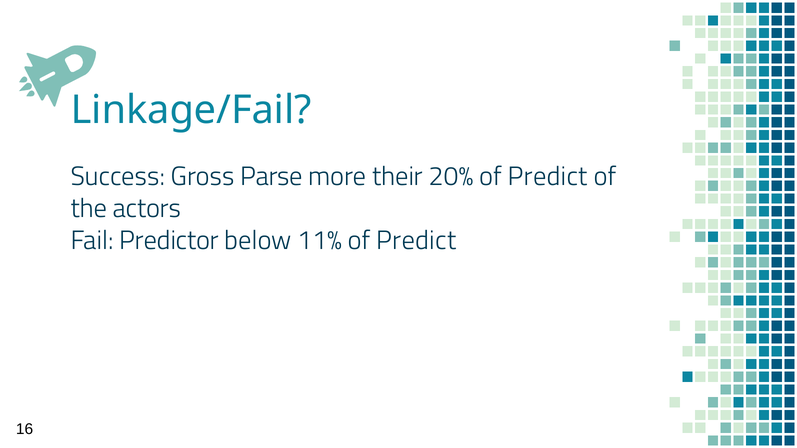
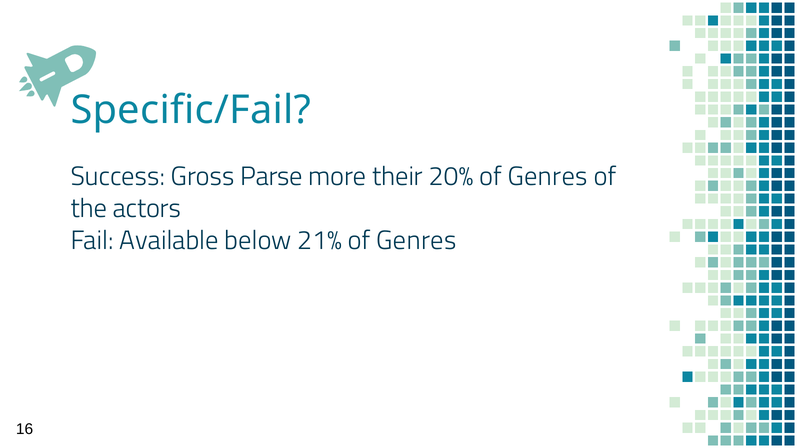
Linkage/Fail: Linkage/Fail -> Specific/Fail
20% of Predict: Predict -> Genres
Predictor: Predictor -> Available
11%: 11% -> 21%
Predict at (416, 241): Predict -> Genres
